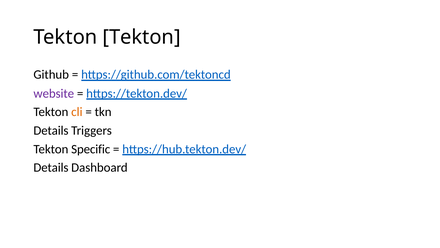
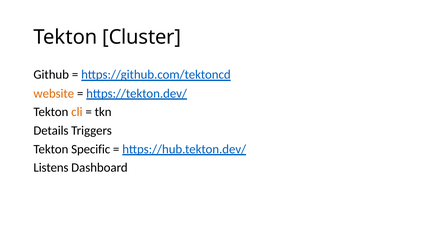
Tekton Tekton: Tekton -> Cluster
website colour: purple -> orange
Details at (51, 167): Details -> Listens
